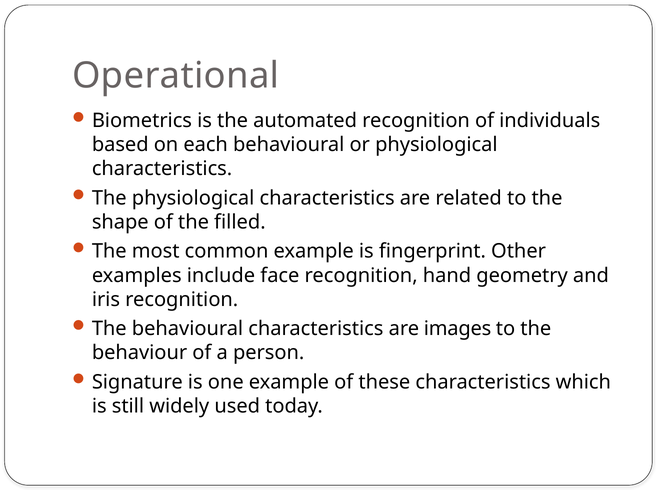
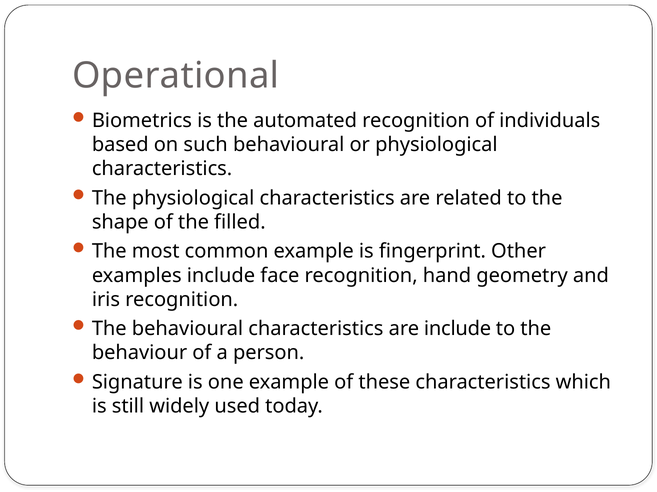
each: each -> such
are images: images -> include
